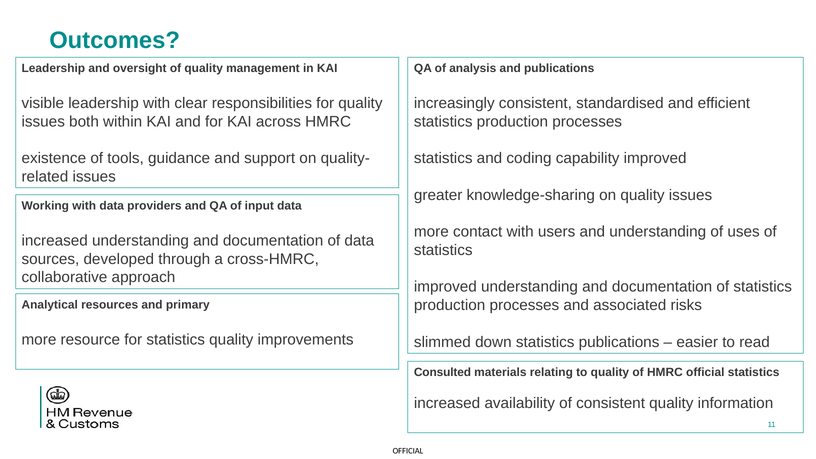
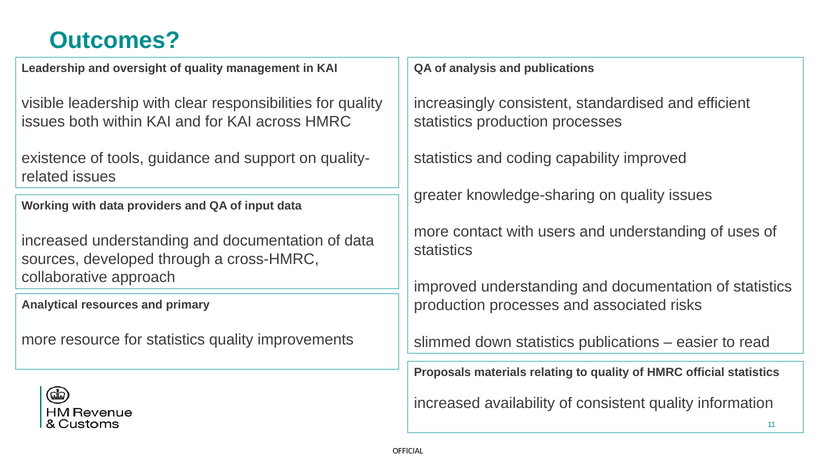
Consulted: Consulted -> Proposals
